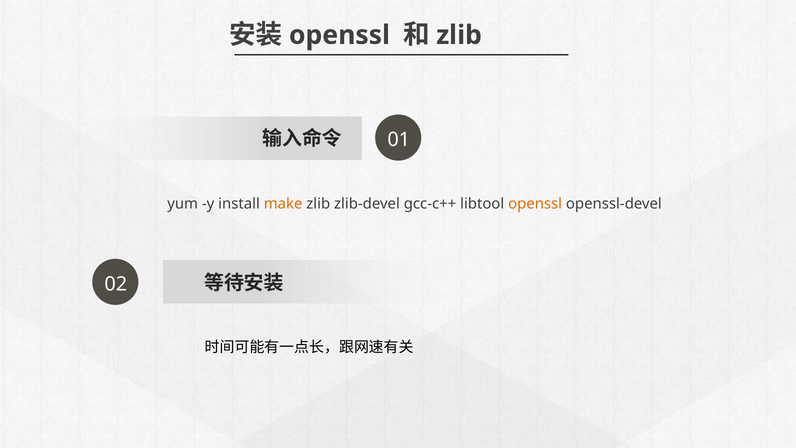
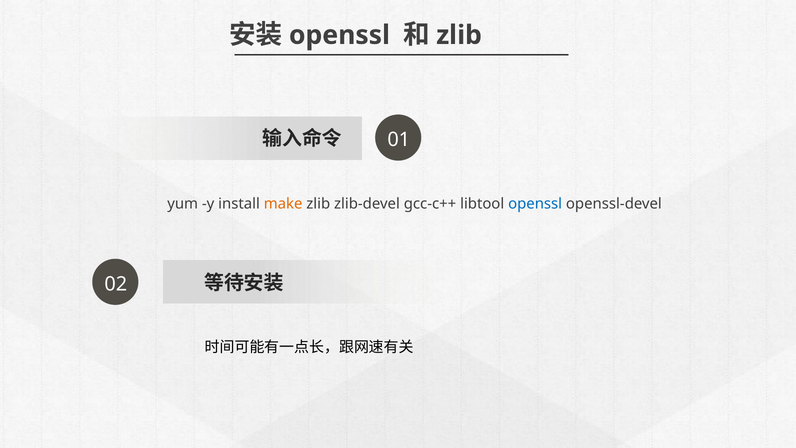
openssl at (535, 204) colour: orange -> blue
